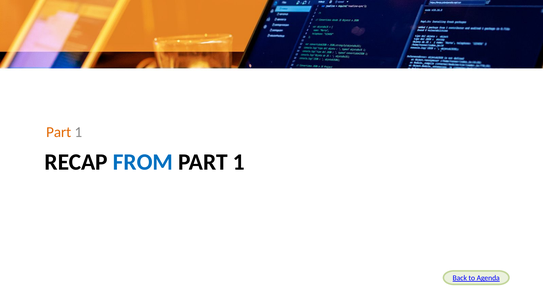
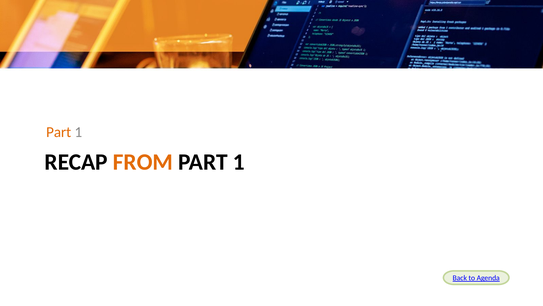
FROM colour: blue -> orange
